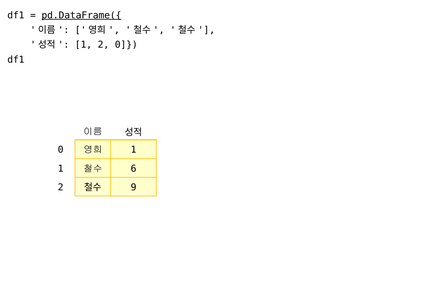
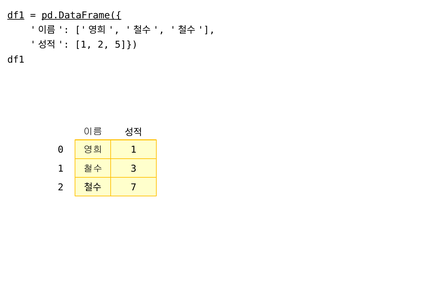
df1 at (16, 15) underline: none -> present
2 0: 0 -> 5
6: 6 -> 3
9: 9 -> 7
